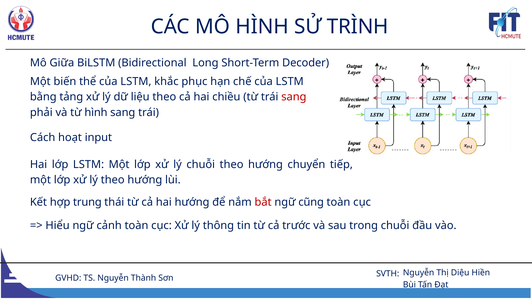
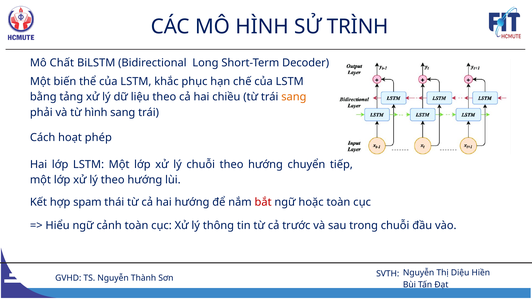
Giữa: Giữa -> Chất
sang at (294, 97) colour: red -> orange
input: input -> phép
trung: trung -> spam
cũng: cũng -> hoặc
